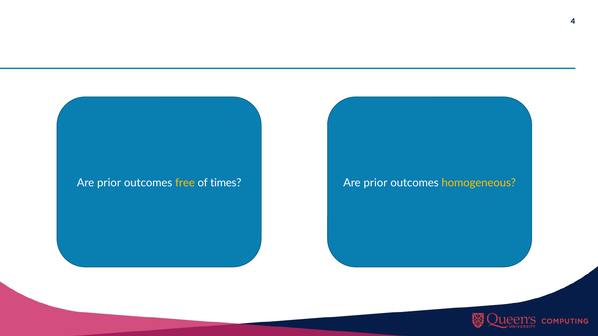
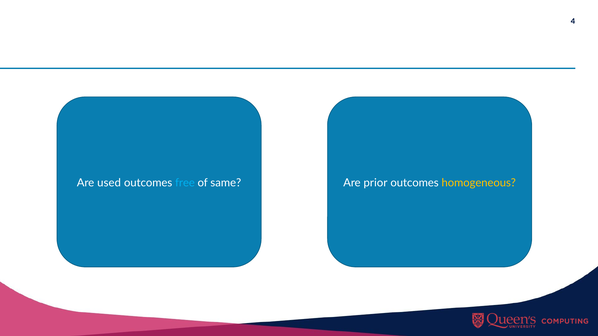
prior at (109, 183): prior -> used
free colour: yellow -> light blue
times: times -> same
